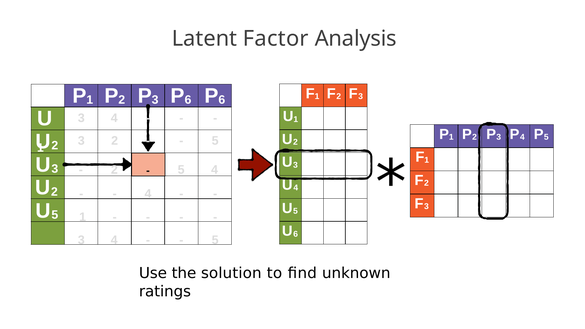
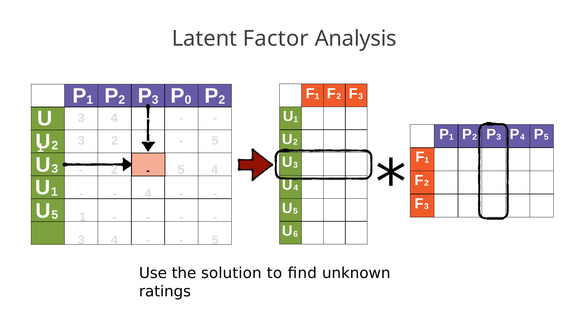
6 at (188, 100): 6 -> 0
6 at (222, 100): 6 -> 2
2 at (54, 192): 2 -> 1
